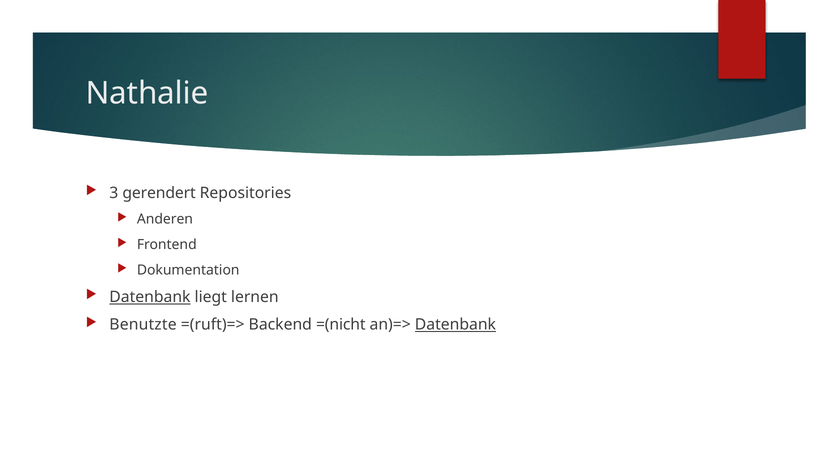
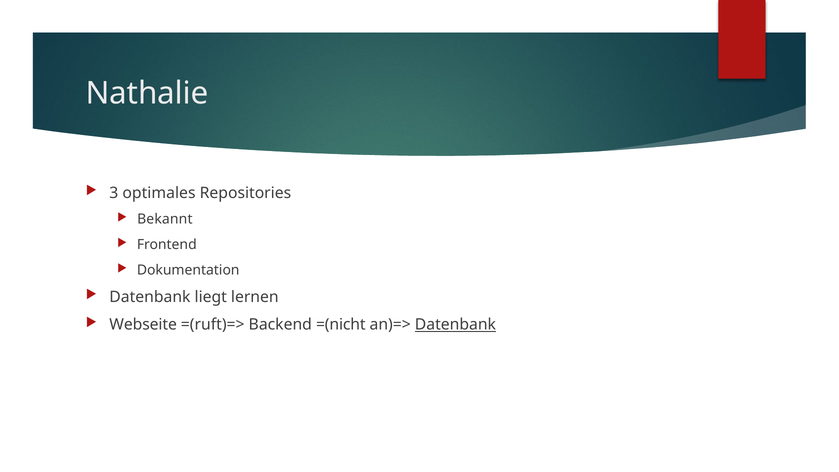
gerendert: gerendert -> optimales
Anderen: Anderen -> Bekannt
Datenbank at (150, 297) underline: present -> none
Benutzte: Benutzte -> Webseite
